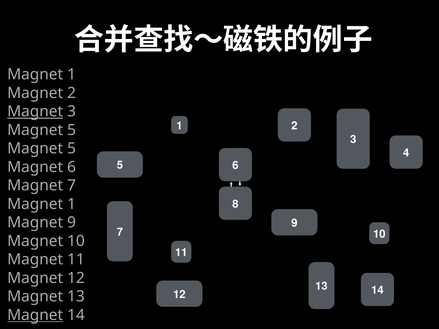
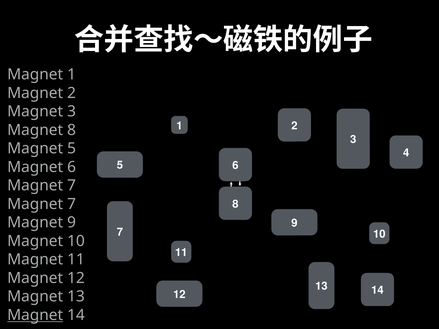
Magnet at (35, 112) underline: present -> none
5 at (72, 130): 5 -> 8
1 at (72, 204): 1 -> 7
